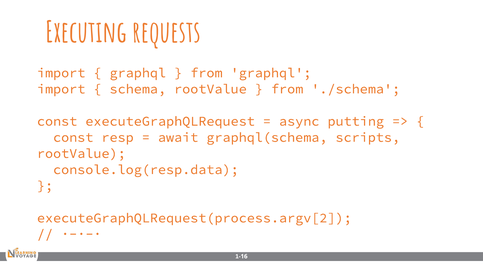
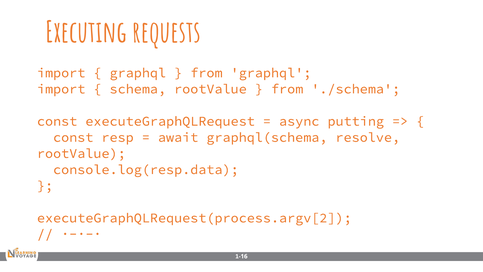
scripts: scripts -> resolve
